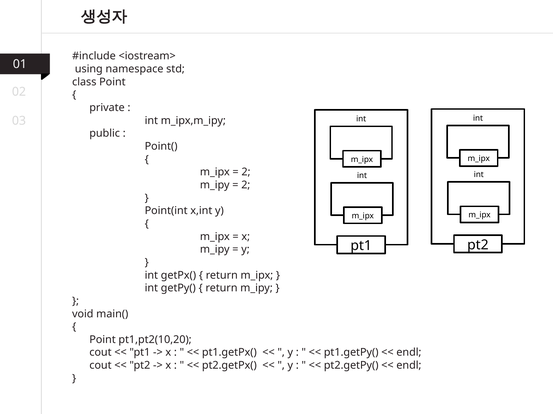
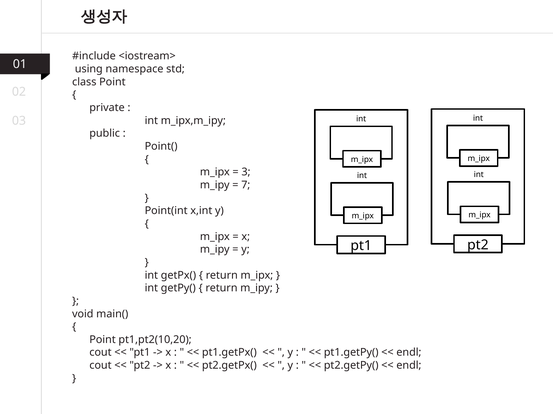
2 at (246, 172): 2 -> 3
2 at (246, 185): 2 -> 7
